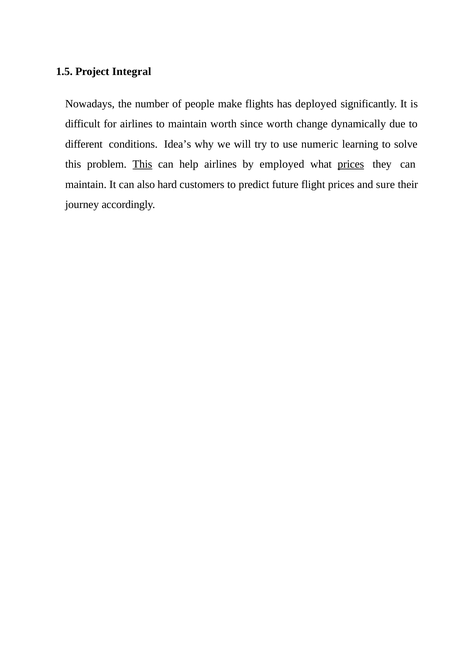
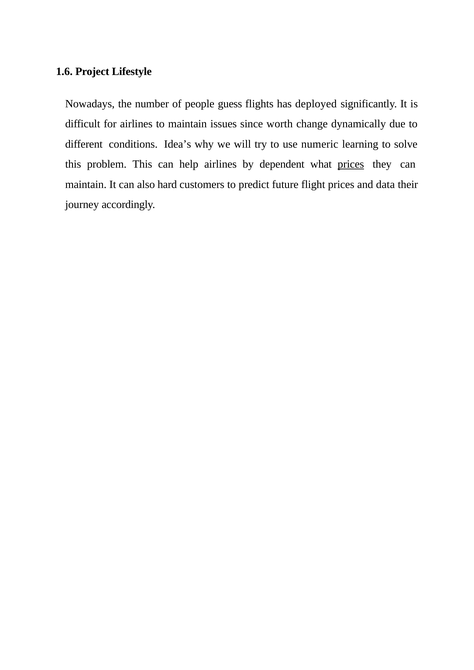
1.5: 1.5 -> 1.6
Integral: Integral -> Lifestyle
make: make -> guess
maintain worth: worth -> issues
This at (142, 164) underline: present -> none
employed: employed -> dependent
sure: sure -> data
